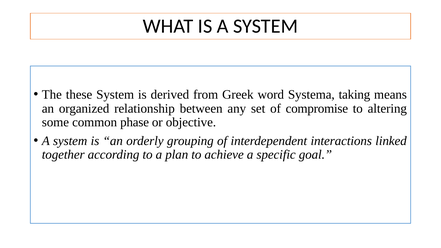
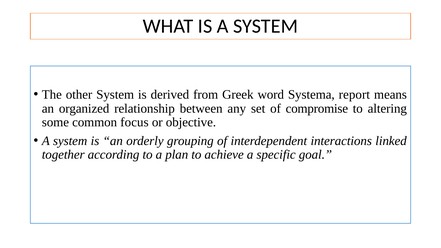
these: these -> other
taking: taking -> report
phase: phase -> focus
